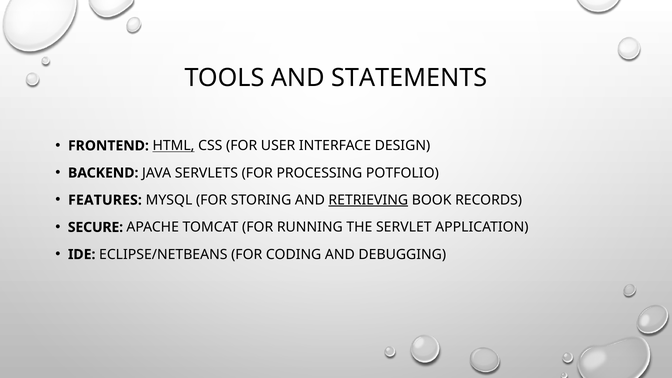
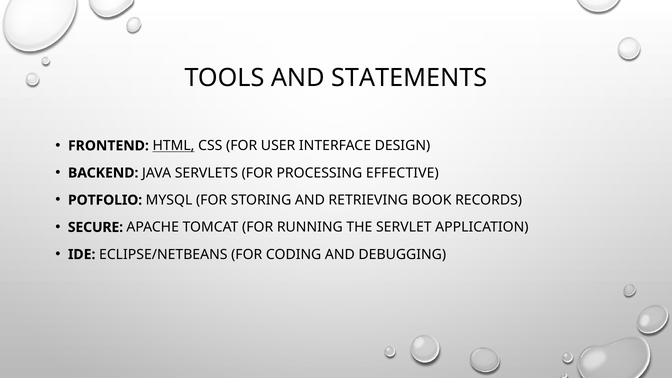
POTFOLIO: POTFOLIO -> EFFECTIVE
FEATURES: FEATURES -> POTFOLIO
RETRIEVING underline: present -> none
